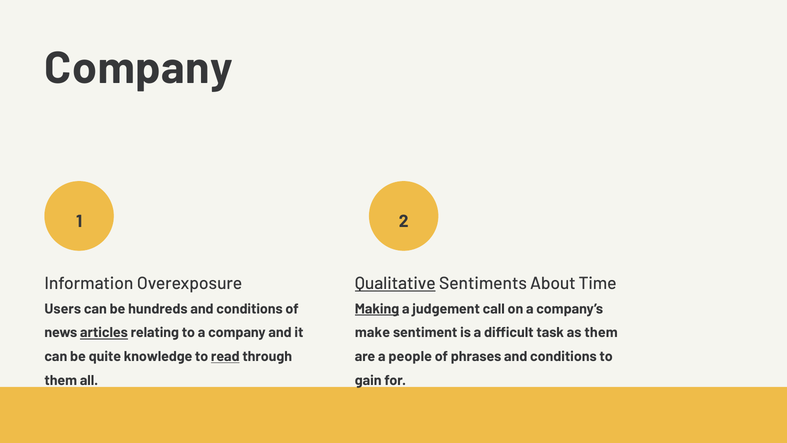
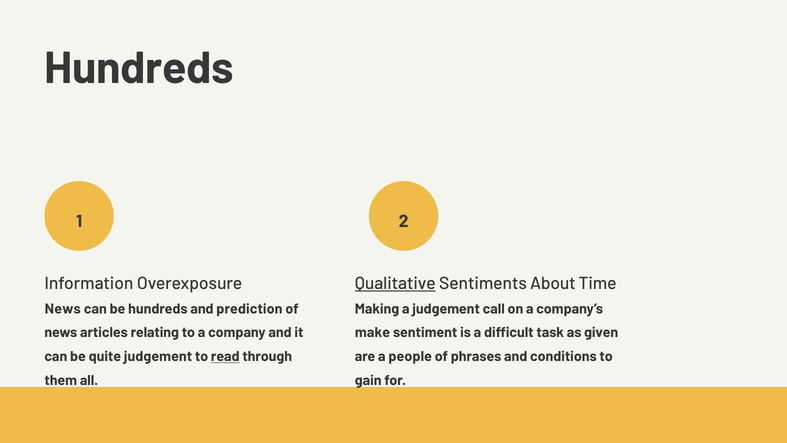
Company at (139, 68): Company -> Hundreds
Users at (63, 309): Users -> News
hundreds and conditions: conditions -> prediction
Making underline: present -> none
articles underline: present -> none
as them: them -> given
quite knowledge: knowledge -> judgement
